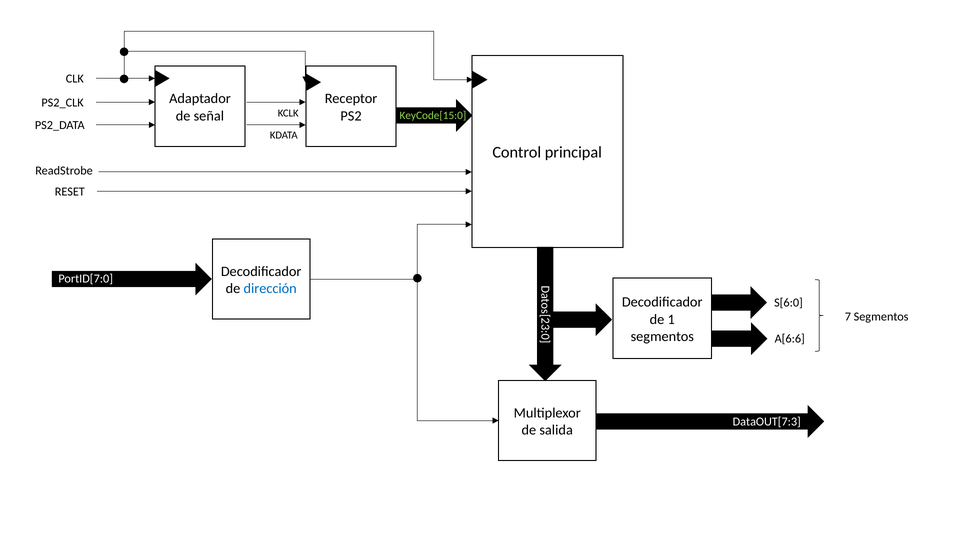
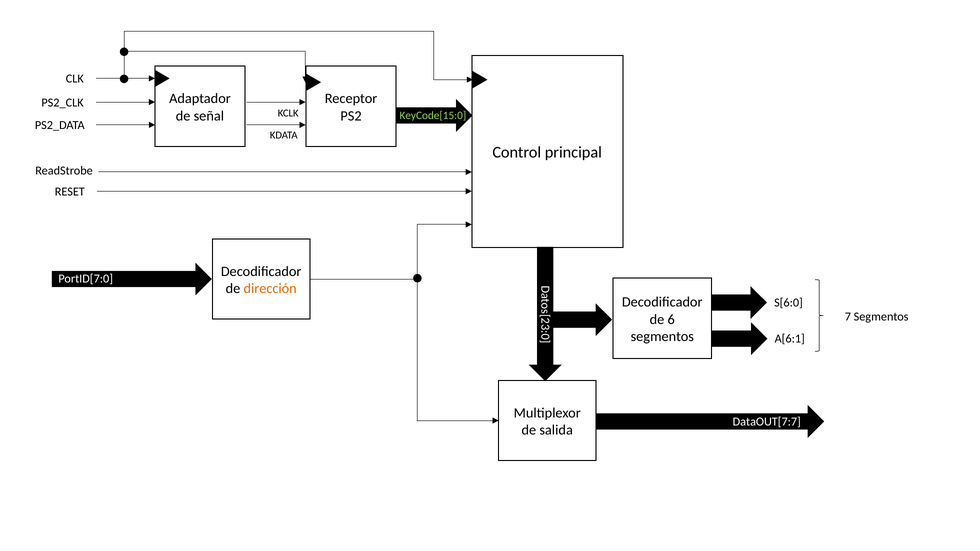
dirección colour: blue -> orange
1: 1 -> 6
A[6:6: A[6:6 -> A[6:1
DataOUT[7:3: DataOUT[7:3 -> DataOUT[7:7
